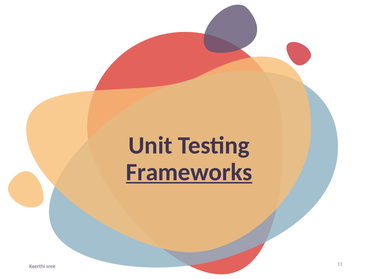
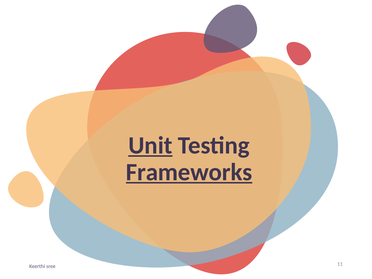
Unit underline: none -> present
